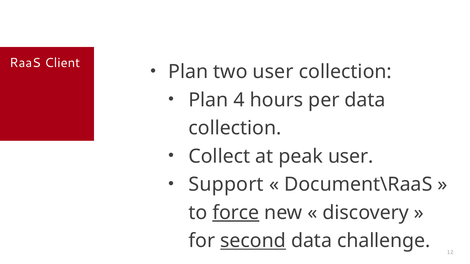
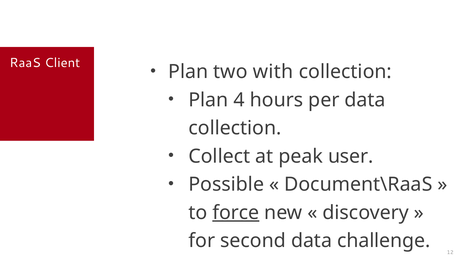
two user: user -> with
Support: Support -> Possible
second underline: present -> none
